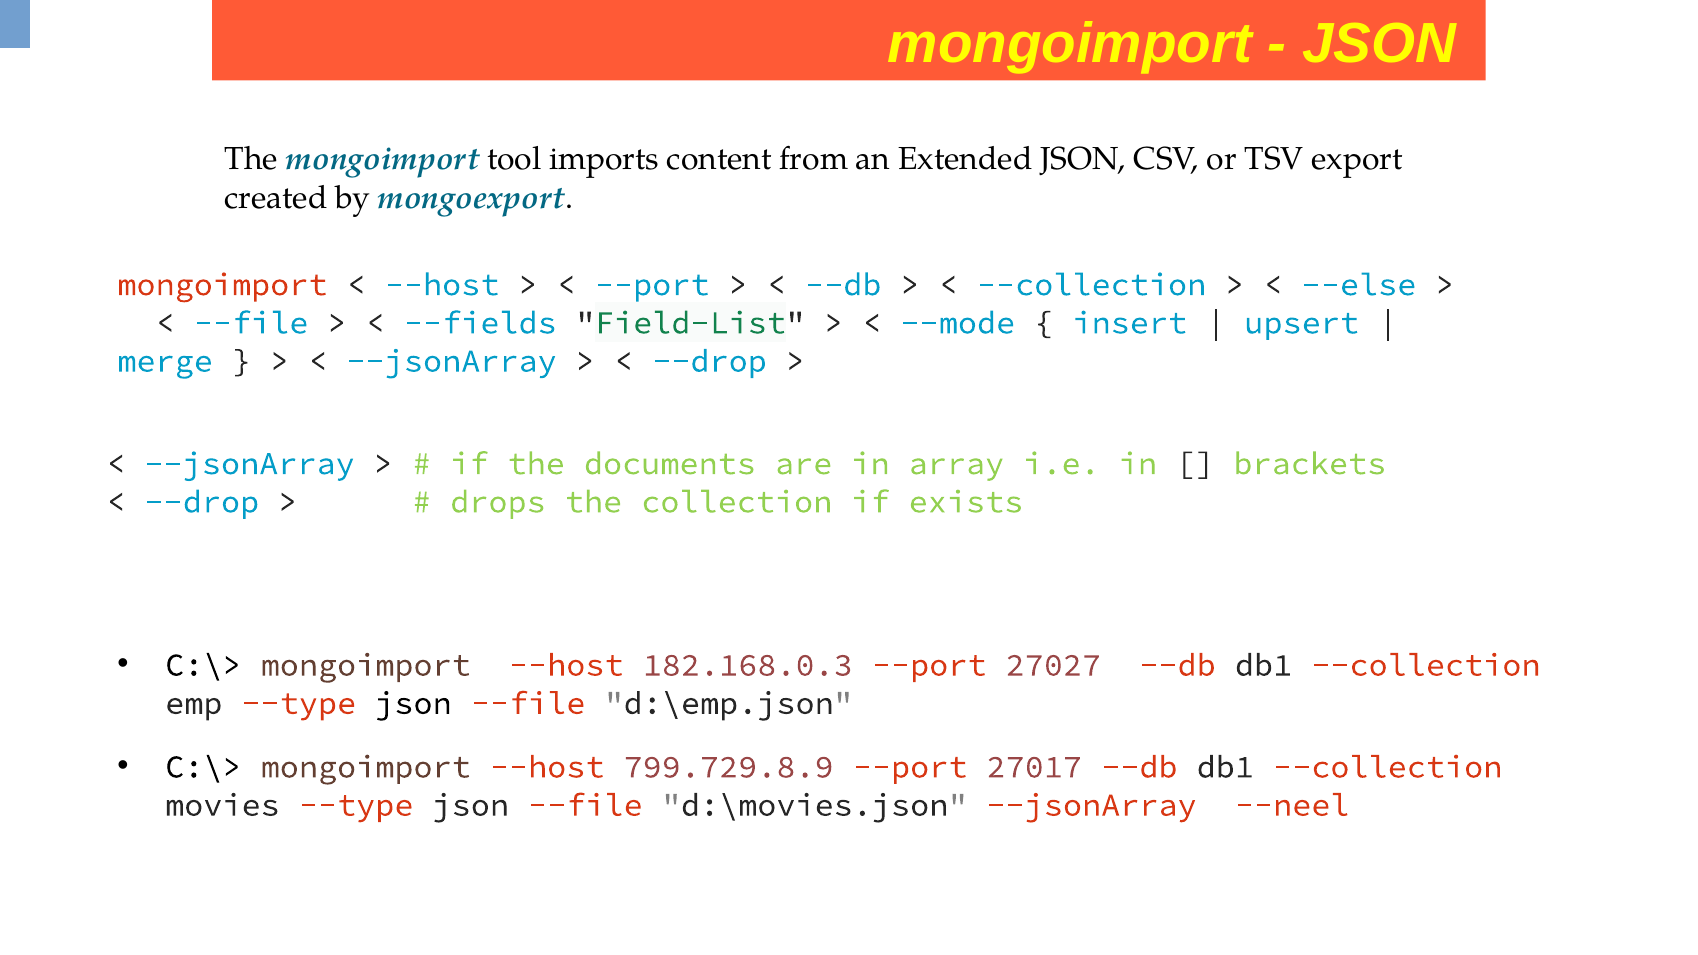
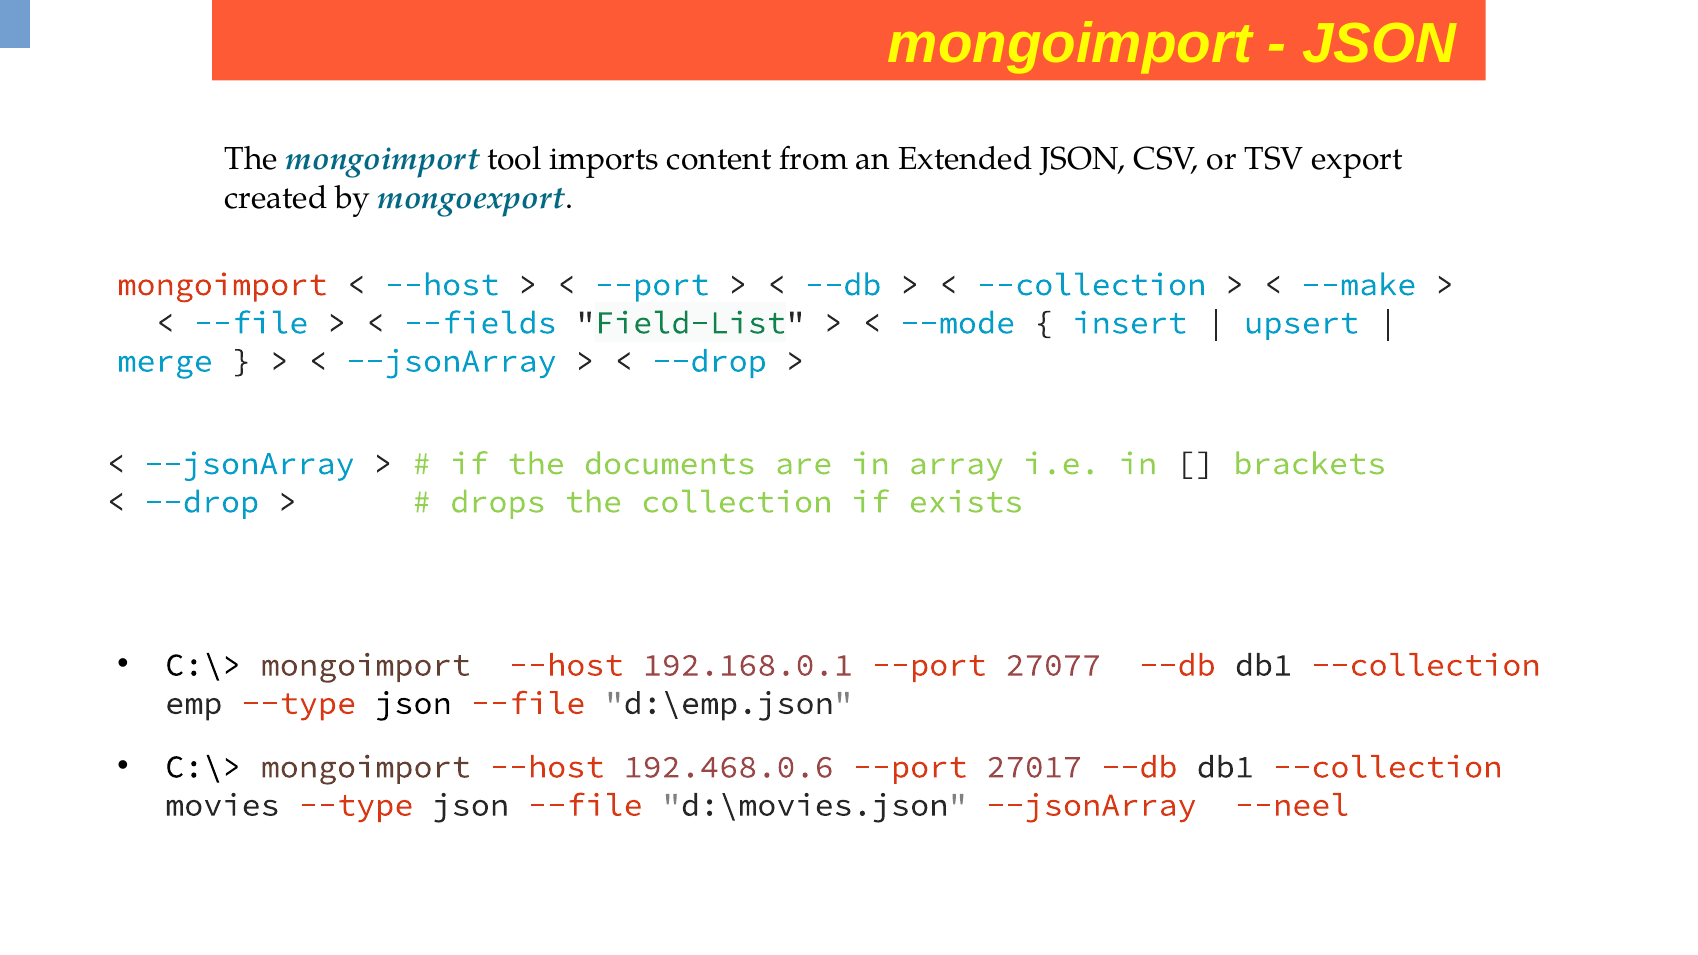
--else: --else -> --make
182.168.0.3: 182.168.0.3 -> 192.168.0.1
27027: 27027 -> 27077
799.729.8.9: 799.729.8.9 -> 192.468.0.6
